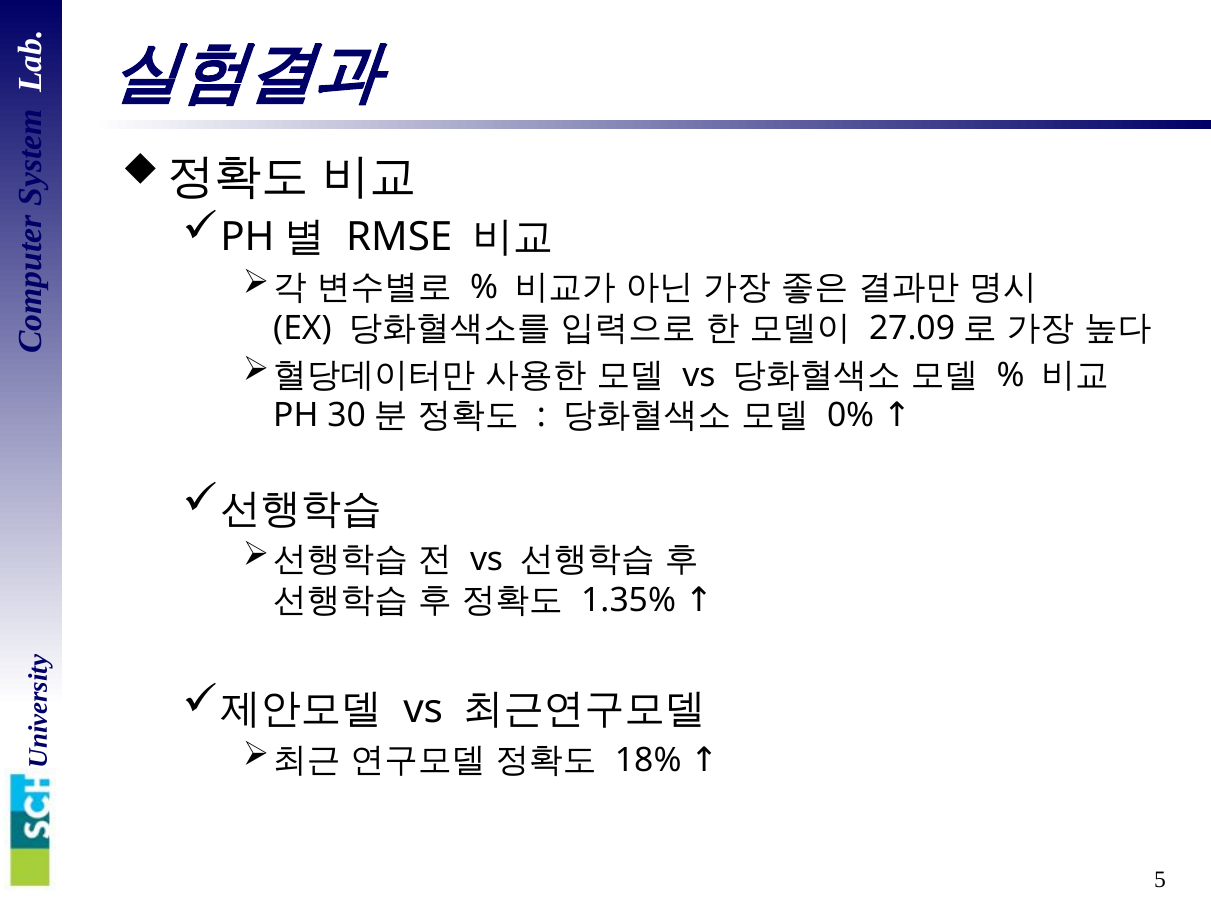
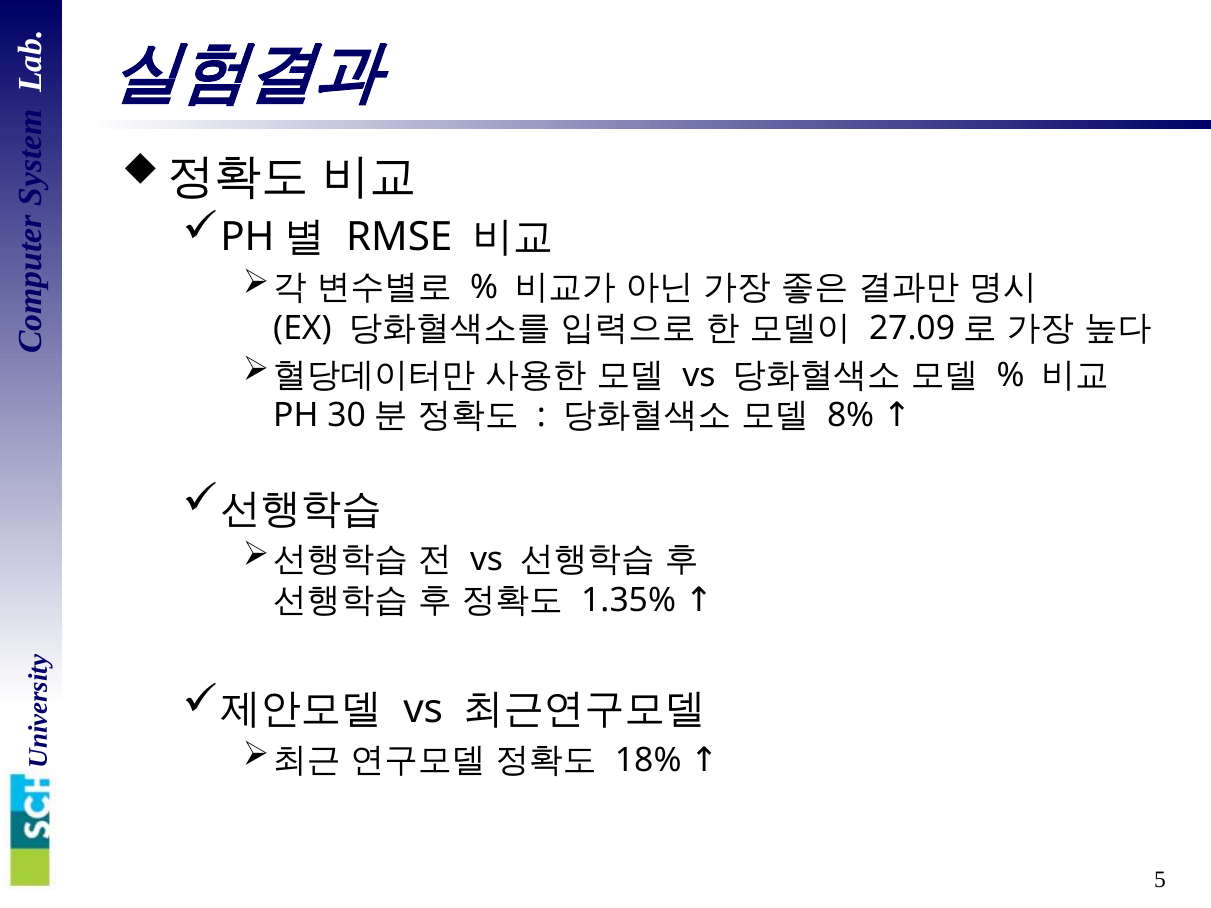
0%: 0% -> 8%
